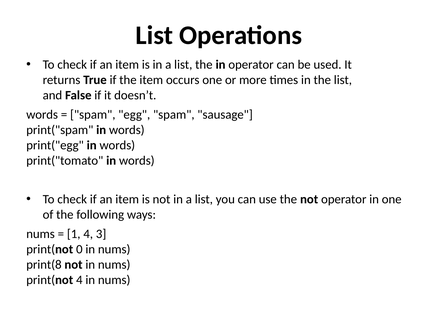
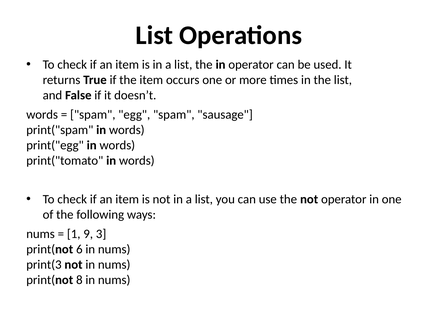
1 4: 4 -> 9
0: 0 -> 6
print(8: print(8 -> print(3
print(not 4: 4 -> 8
